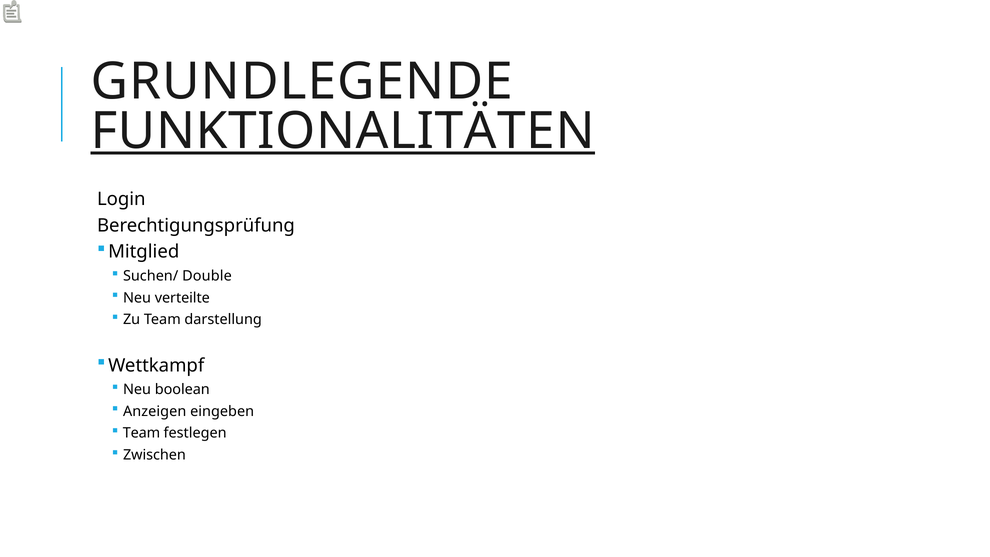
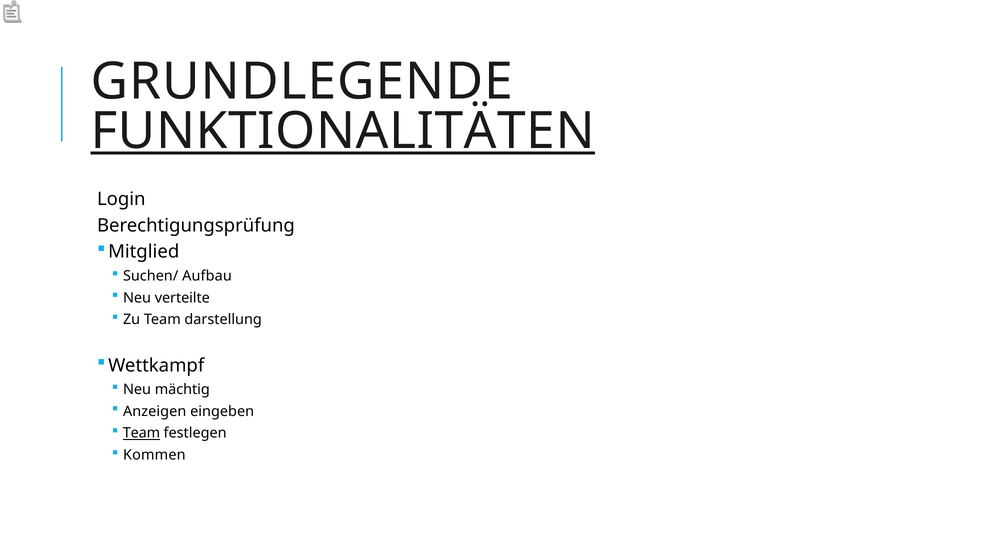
Double: Double -> Aufbau
boolean: boolean -> mächtig
Team at (141, 433) underline: none -> present
Zwischen: Zwischen -> Kommen
